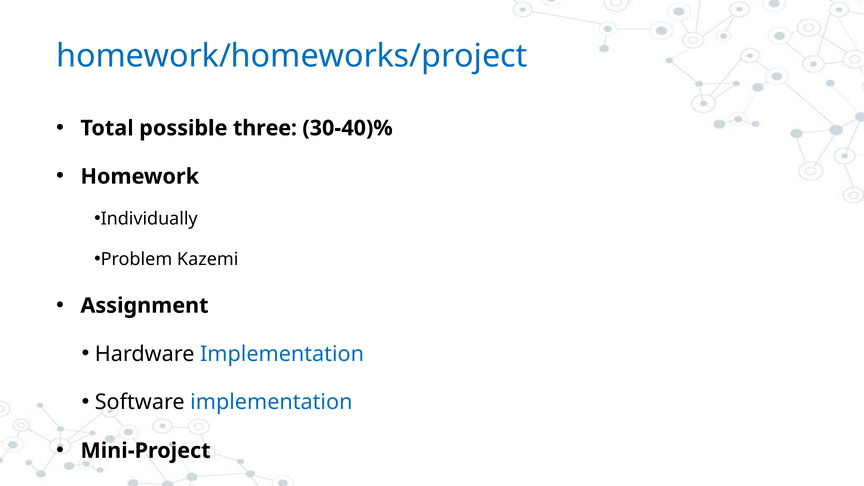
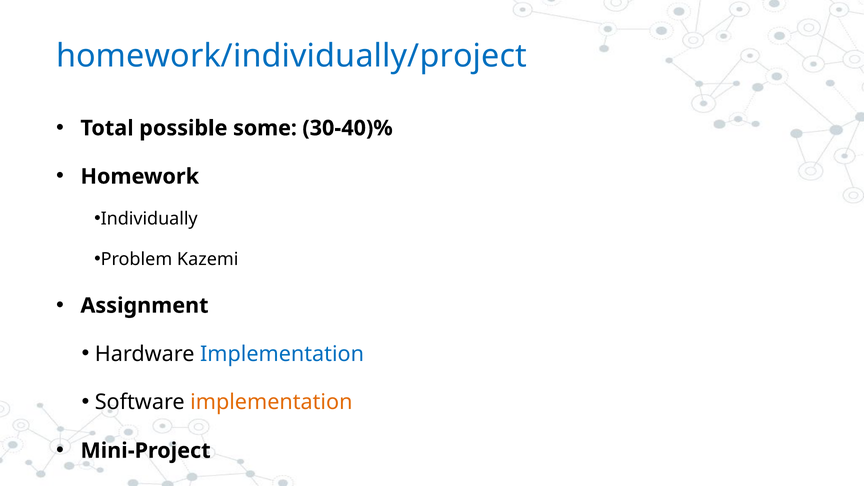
homework/homeworks/project: homework/homeworks/project -> homework/individually/project
three: three -> some
implementation at (271, 402) colour: blue -> orange
